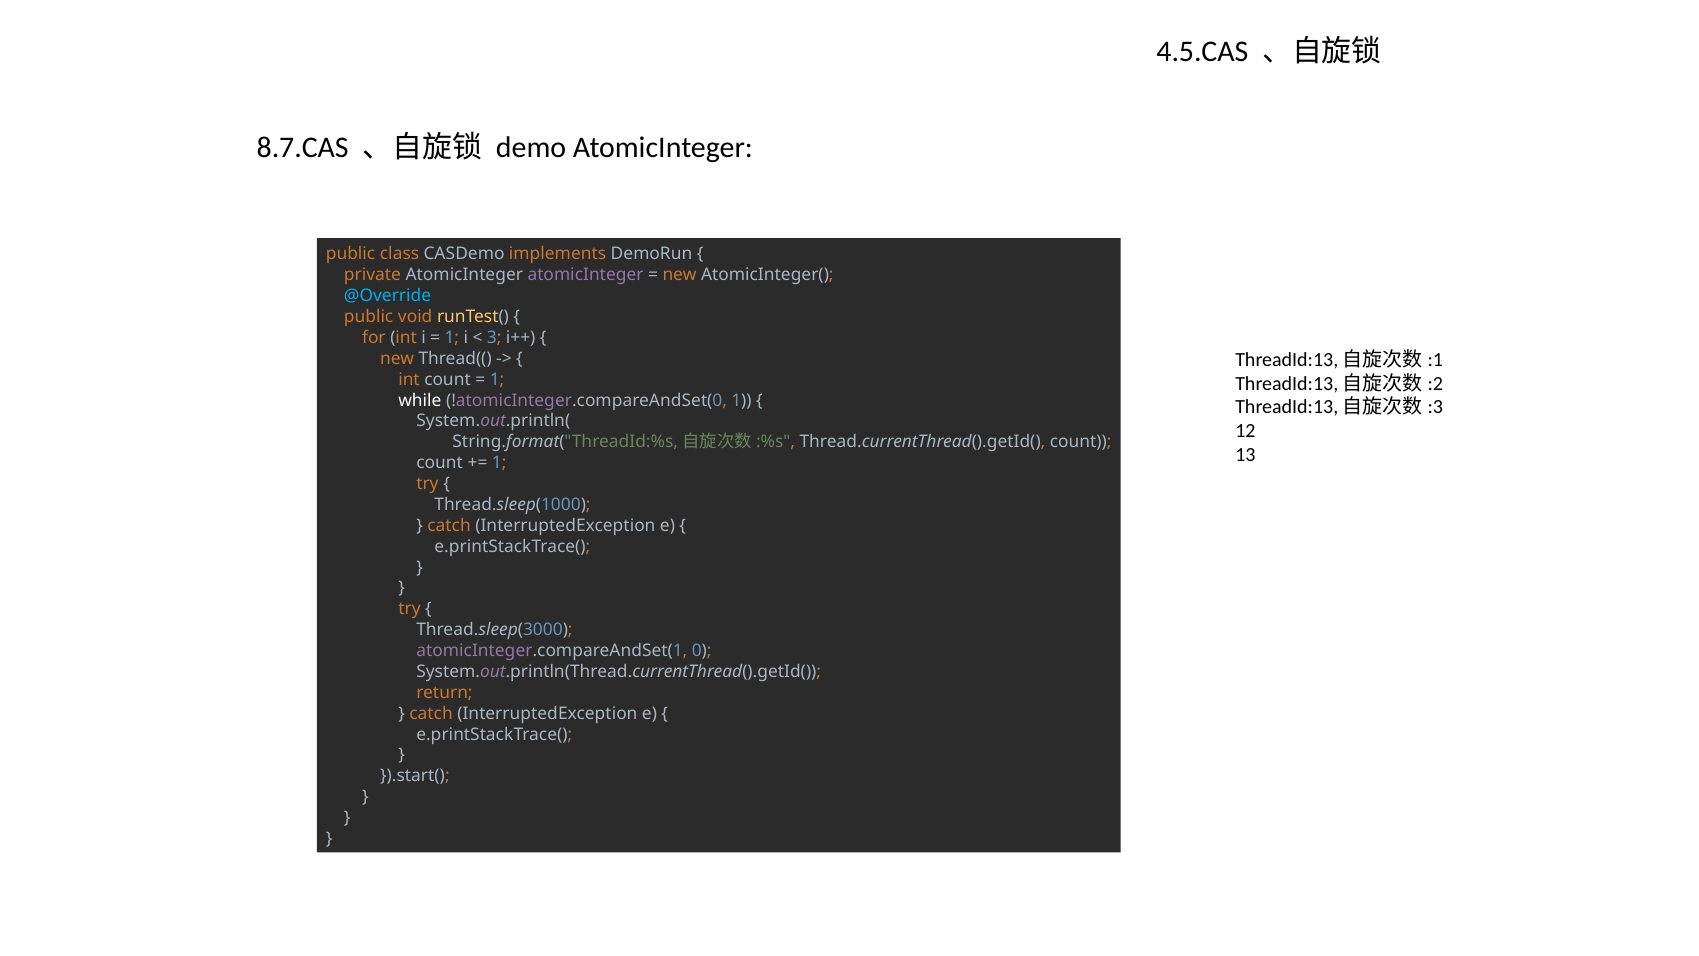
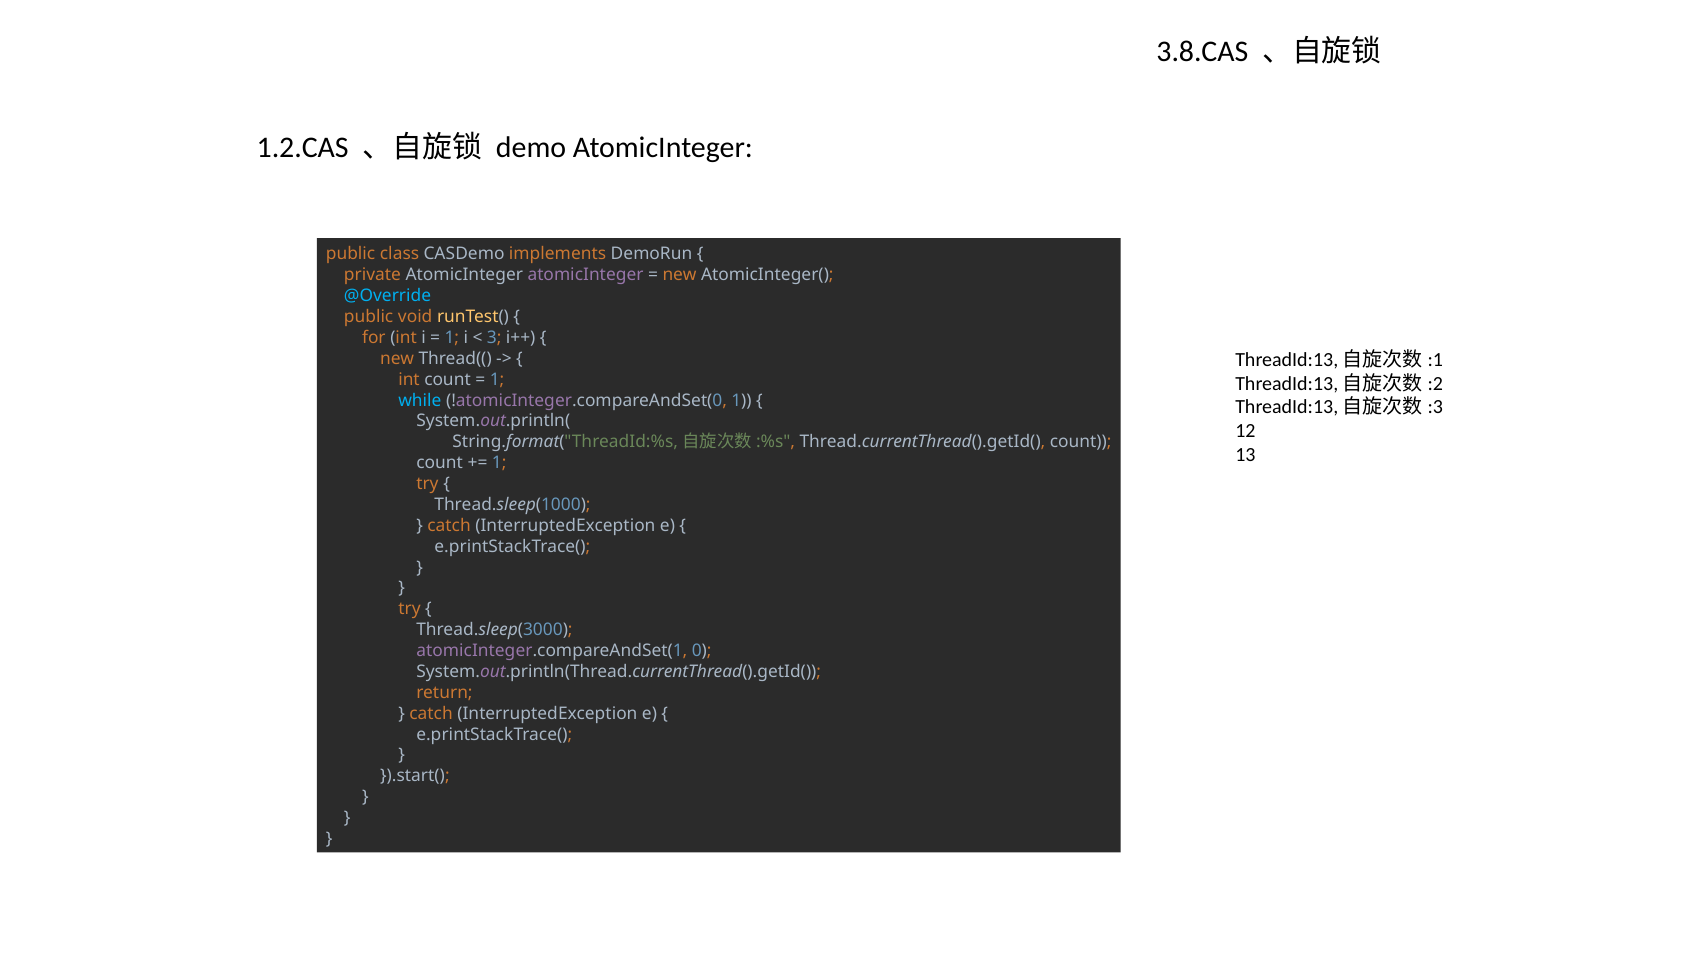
4.5.CAS: 4.5.CAS -> 3.8.CAS
8.7.CAS: 8.7.CAS -> 1.2.CAS
while colour: white -> light blue
